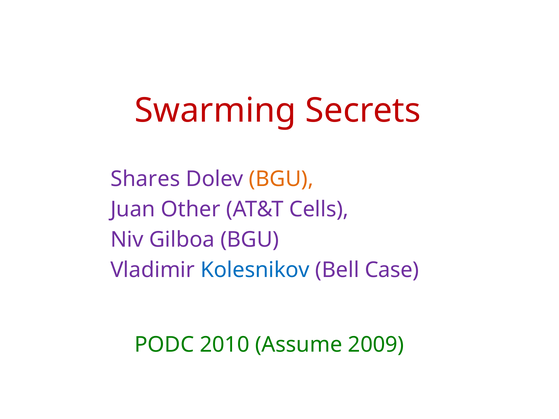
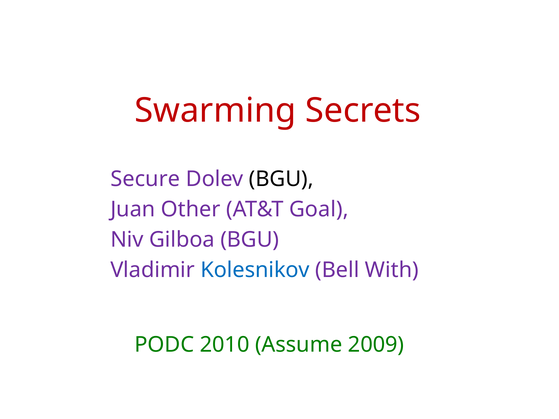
Shares: Shares -> Secure
BGU at (281, 179) colour: orange -> black
Cells: Cells -> Goal
Case: Case -> With
